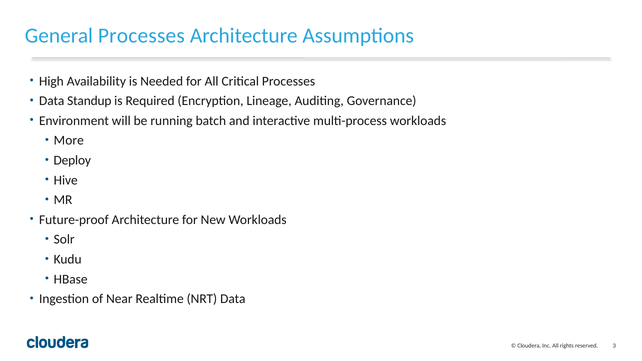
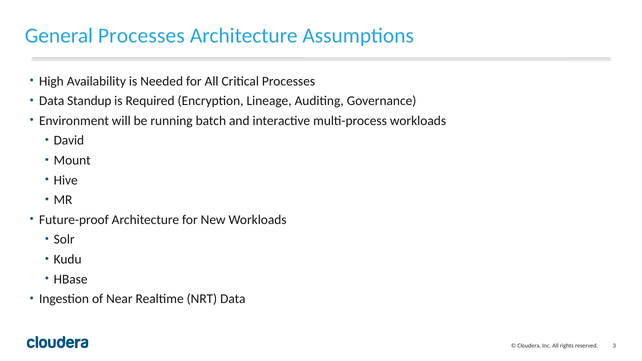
More: More -> David
Deploy: Deploy -> Mount
